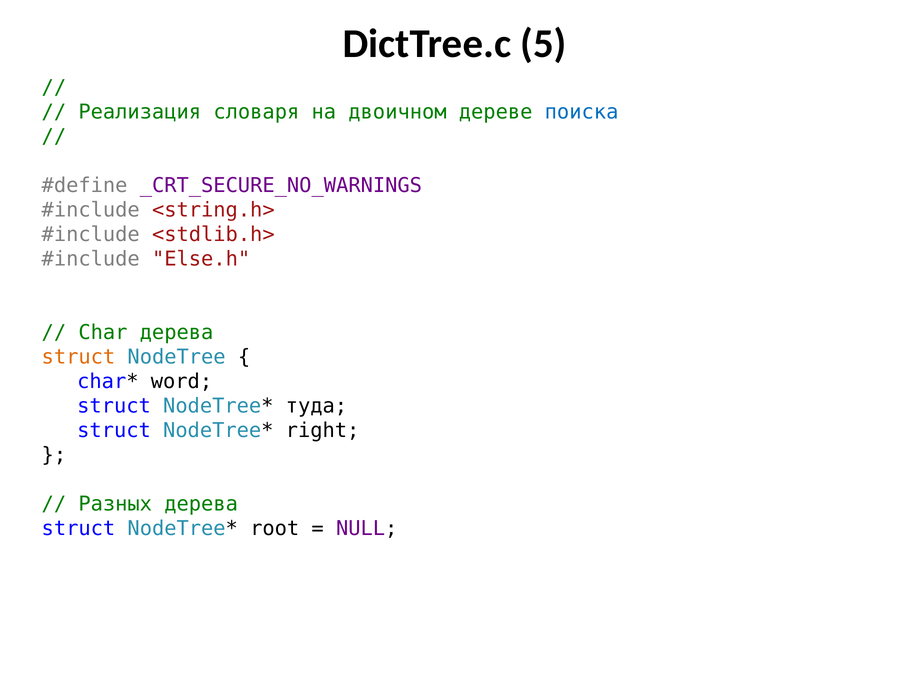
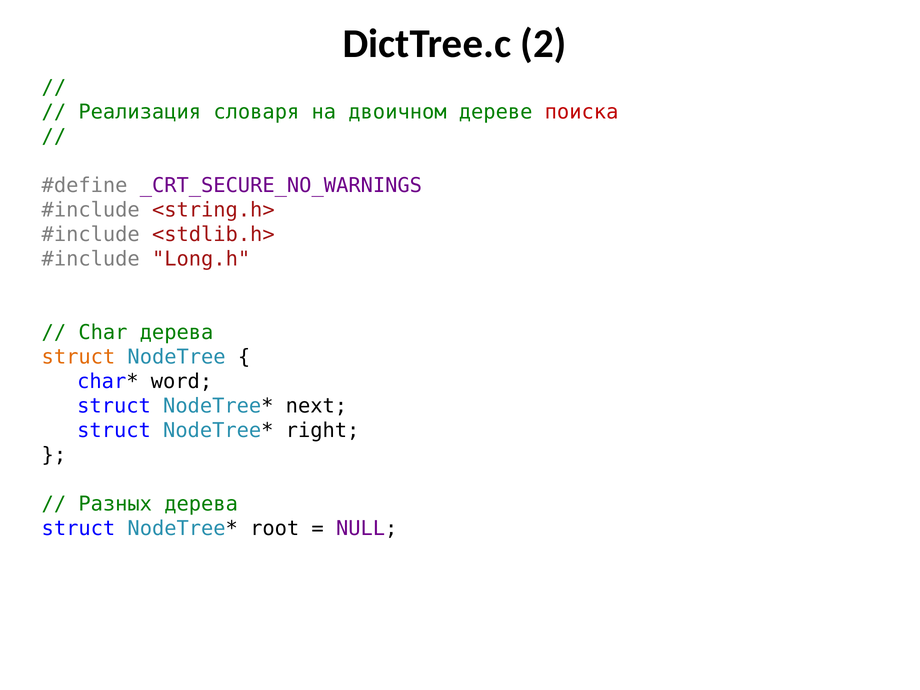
5: 5 -> 2
поиска colour: blue -> red
Else.h: Else.h -> Long.h
туда: туда -> next
